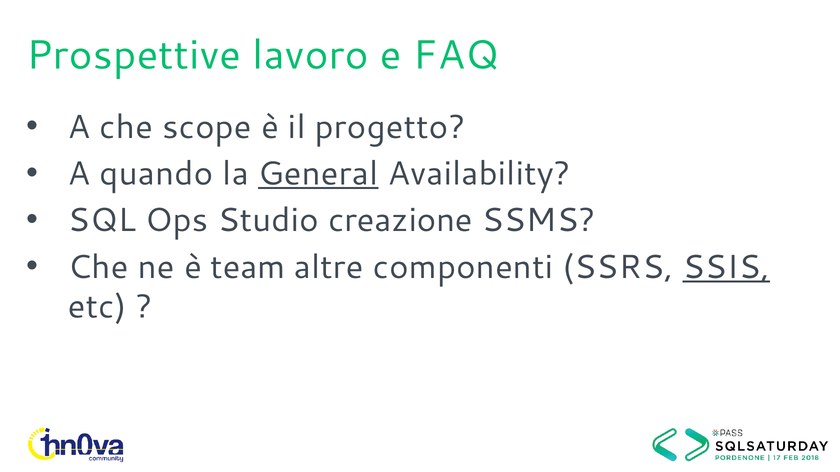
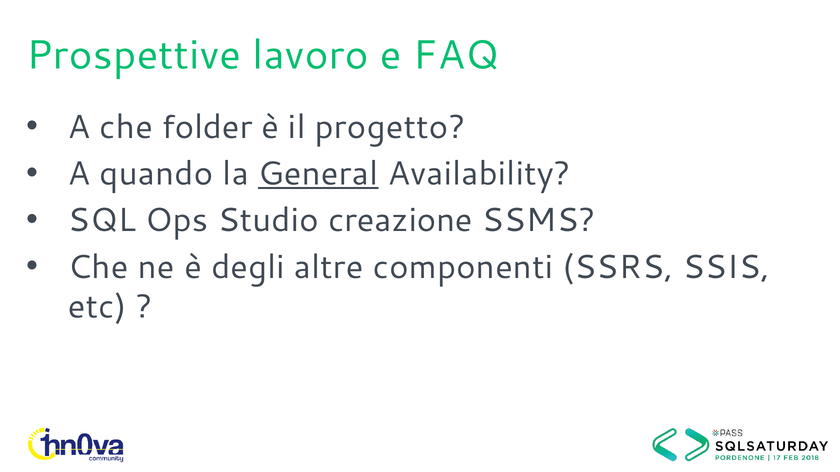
scope: scope -> folder
team: team -> degli
SSIS underline: present -> none
